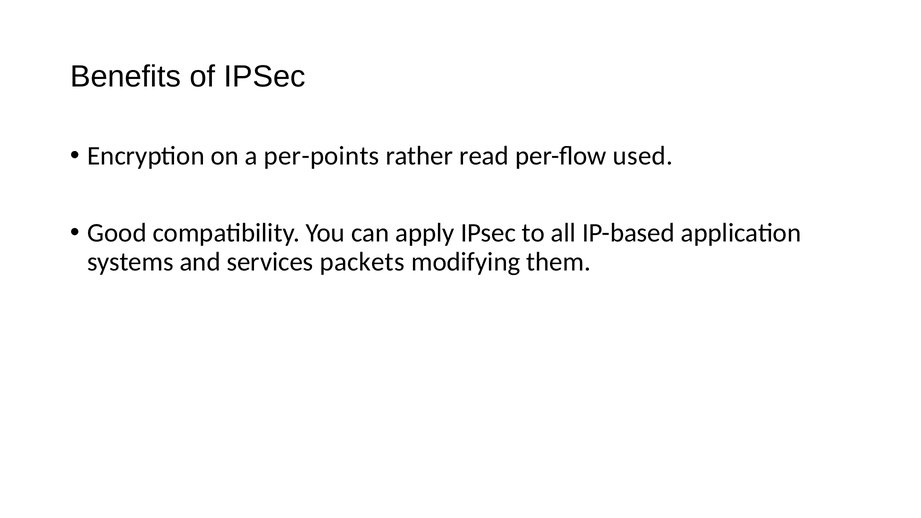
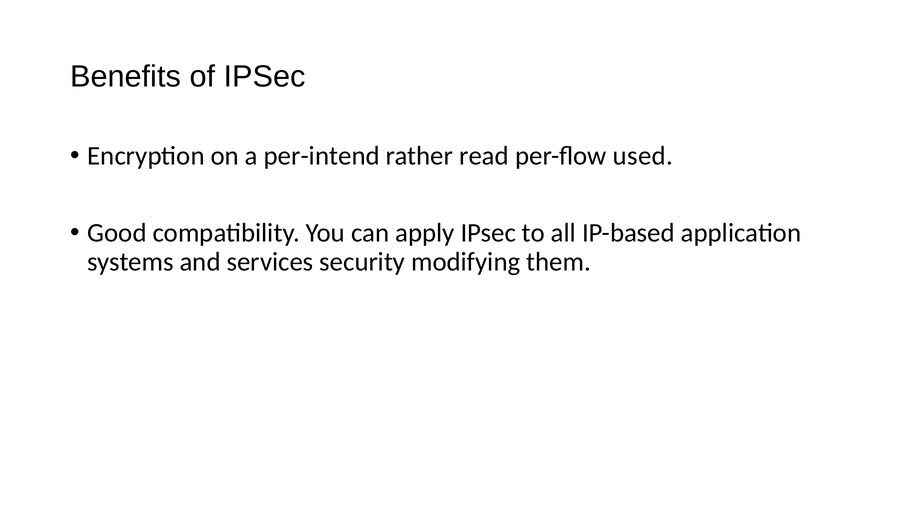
per-points: per-points -> per-intend
packets: packets -> security
